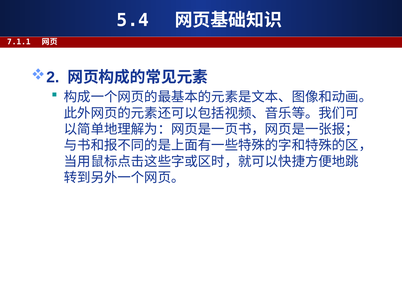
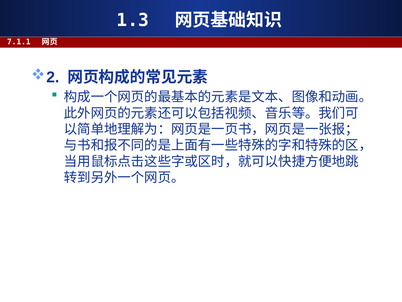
5.4: 5.4 -> 1.3
